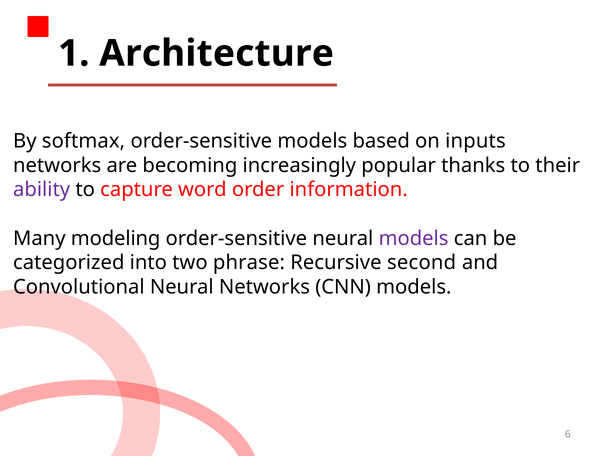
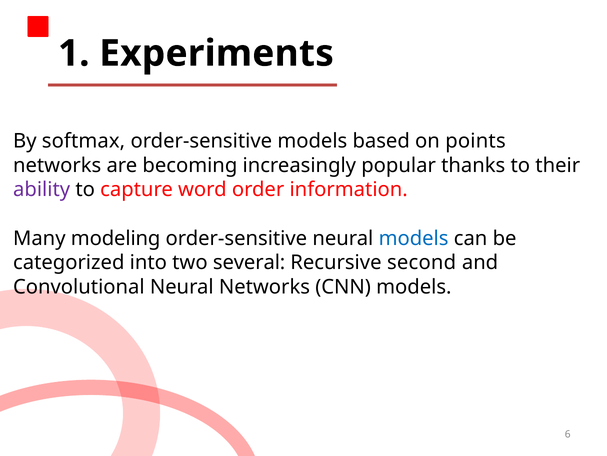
Architecture: Architecture -> Experiments
inputs: inputs -> points
models at (414, 238) colour: purple -> blue
phrase: phrase -> several
